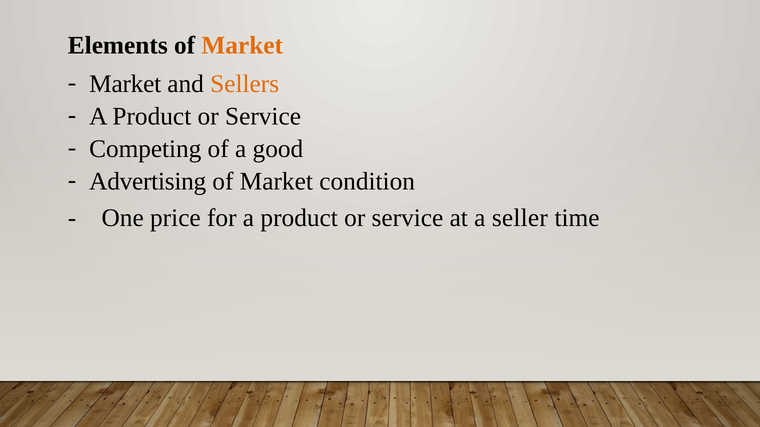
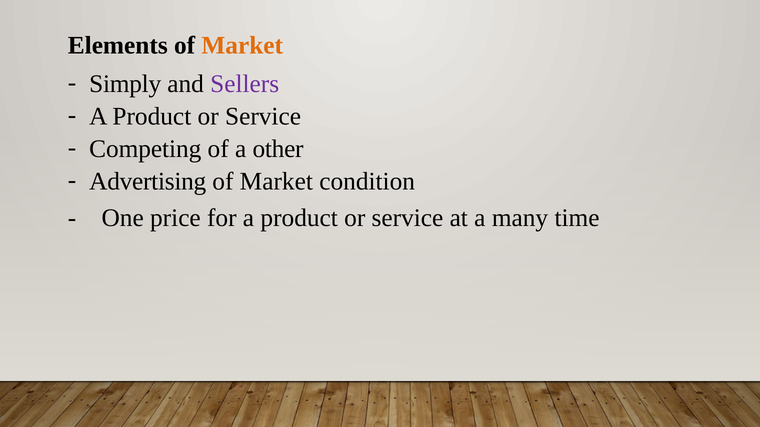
Market at (125, 84): Market -> Simply
Sellers colour: orange -> purple
good: good -> other
seller: seller -> many
